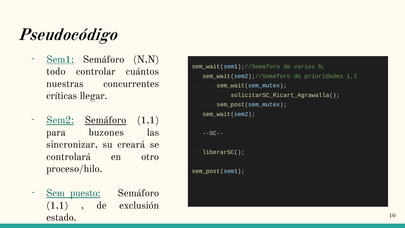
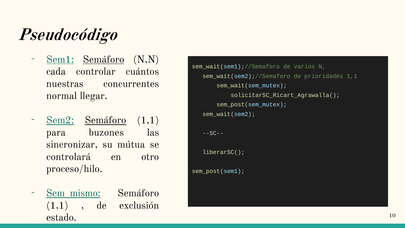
Semáforo at (104, 59) underline: none -> present
todo: todo -> cada
críticas: críticas -> normal
creará: creará -> mútua
Sem_puesto: Sem_puesto -> Sem_mismo
